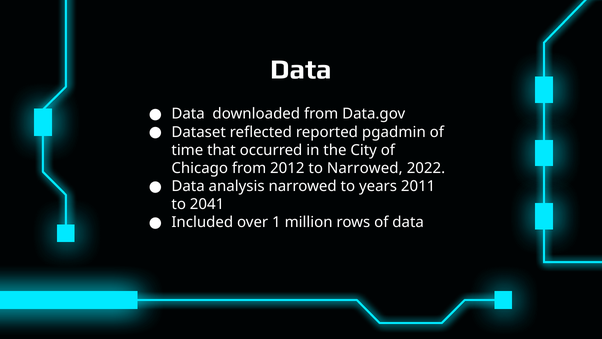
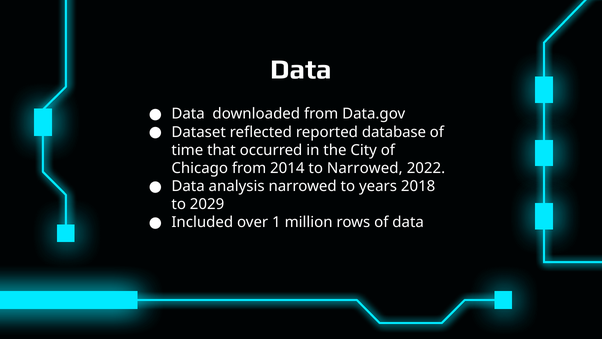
pgadmin: pgadmin -> database
2012: 2012 -> 2014
2011: 2011 -> 2018
2041: 2041 -> 2029
